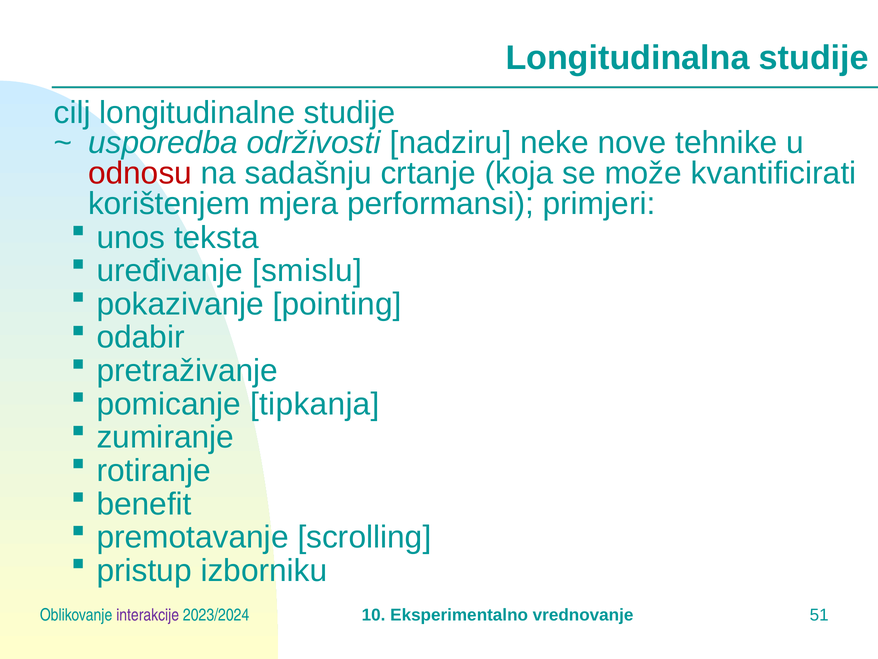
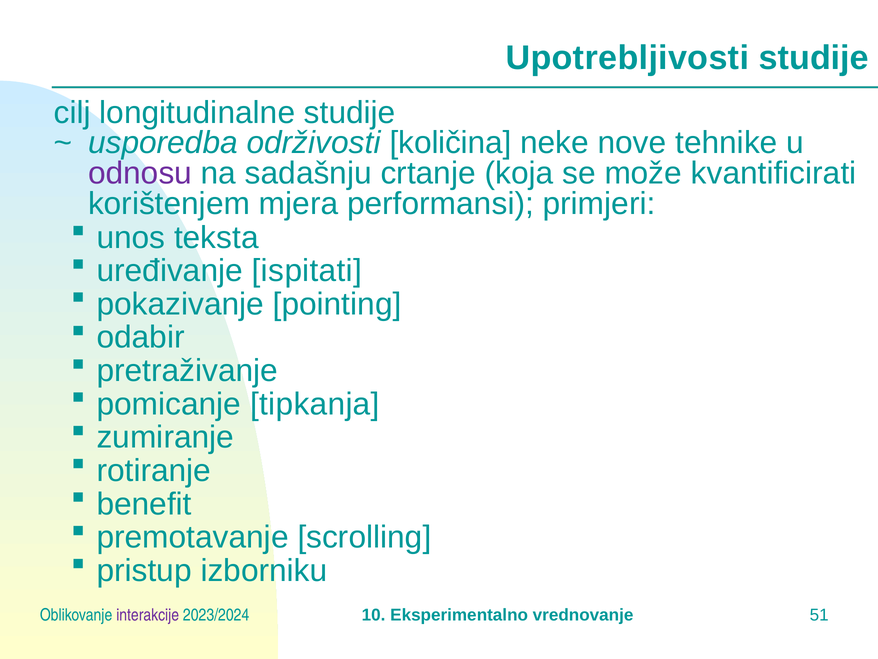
Longitudinalna: Longitudinalna -> Upotrebljivosti
nadziru: nadziru -> količina
odnosu colour: red -> purple
smislu: smislu -> ispitati
